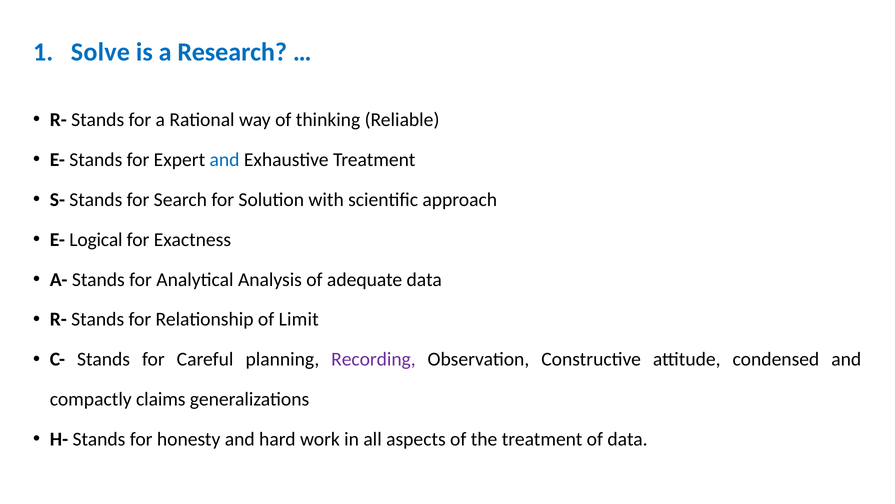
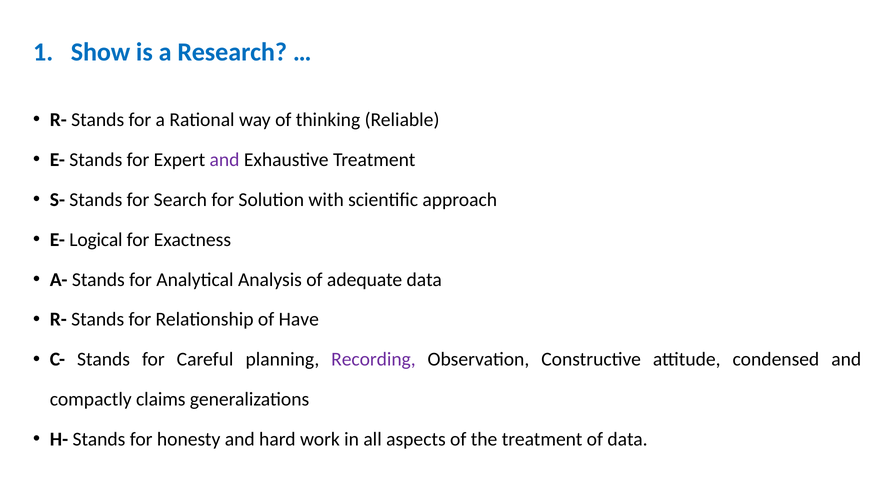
Solve: Solve -> Show
and at (225, 159) colour: blue -> purple
Limit: Limit -> Have
